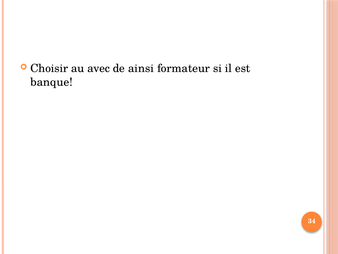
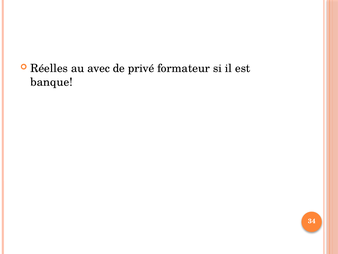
Choisir: Choisir -> Réelles
ainsi: ainsi -> privé
